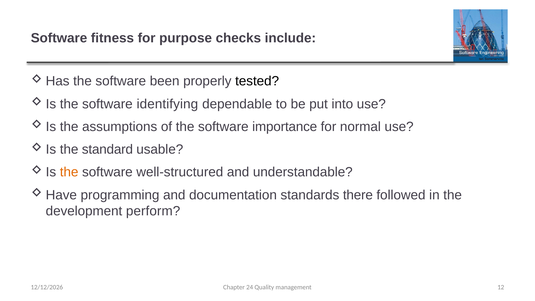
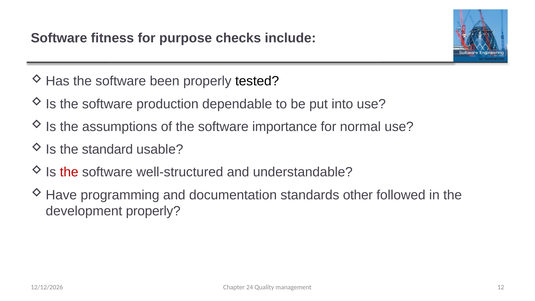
identifying: identifying -> production
the at (69, 172) colour: orange -> red
there: there -> other
development perform: perform -> properly
